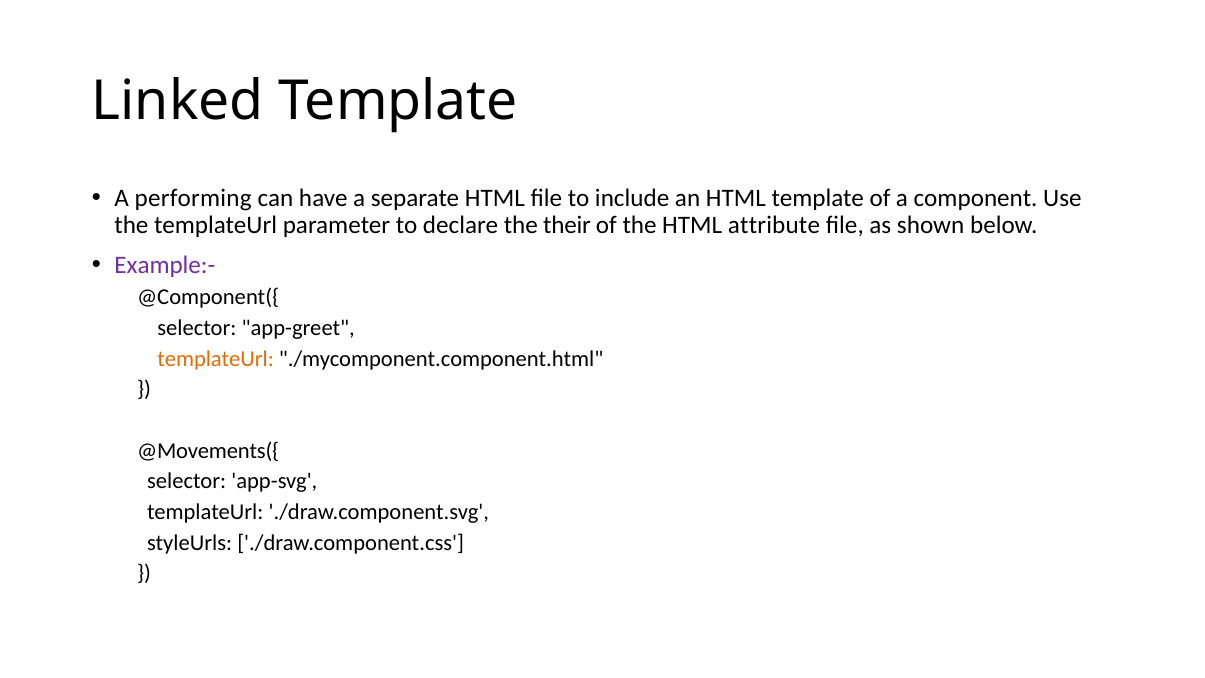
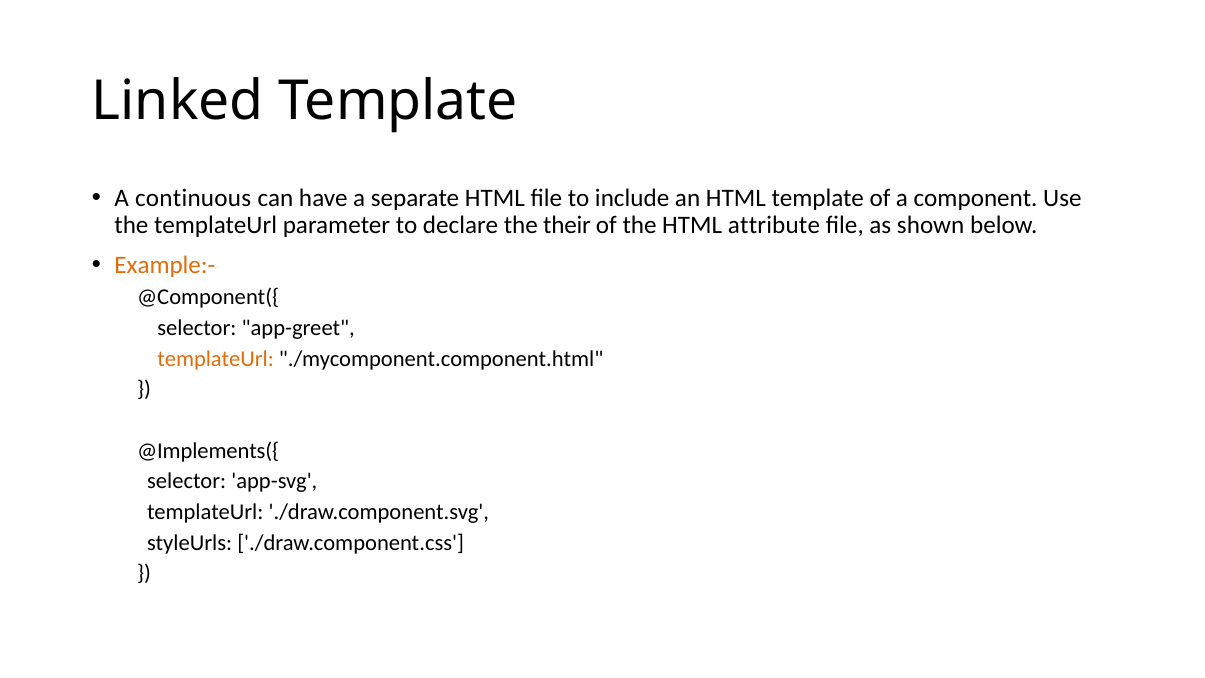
performing: performing -> continuous
Example:- colour: purple -> orange
@Movements({: @Movements({ -> @Implements({
